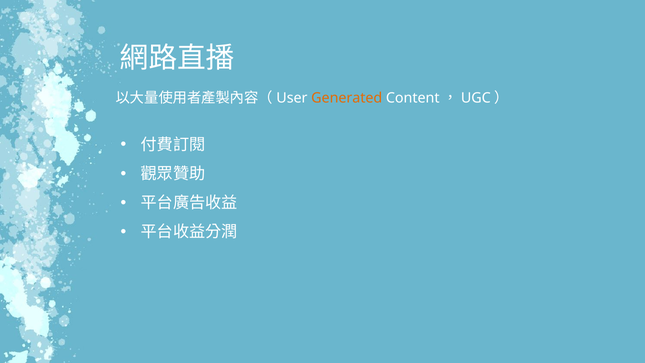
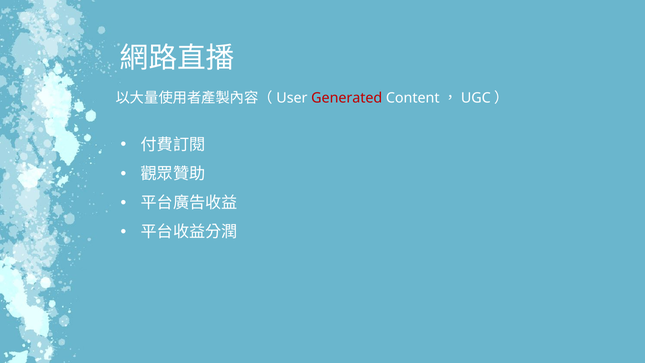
Generated colour: orange -> red
